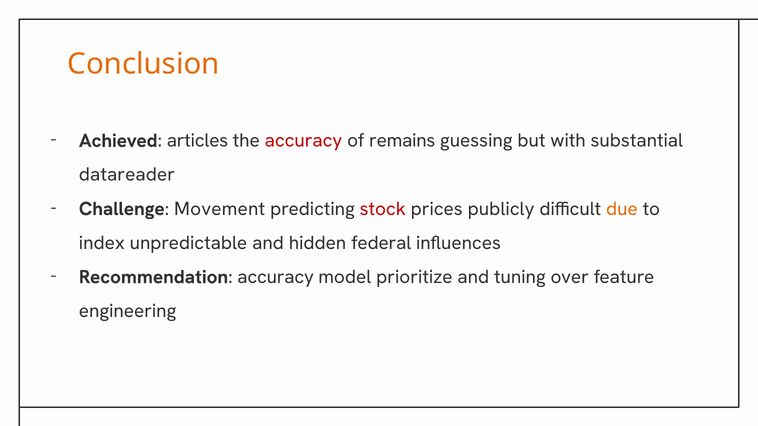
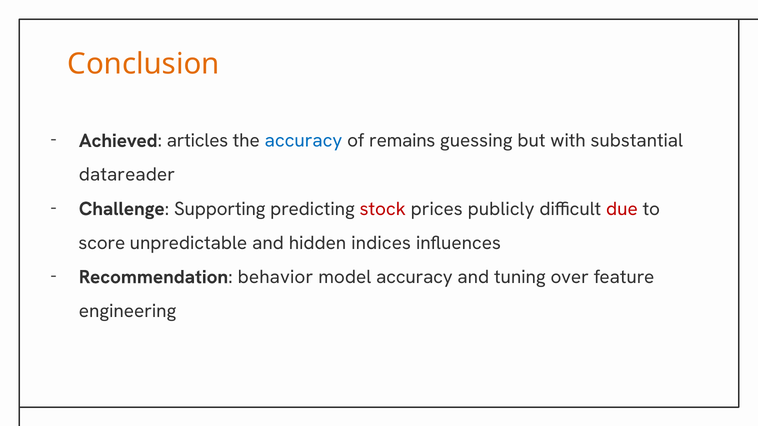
accuracy at (304, 141) colour: red -> blue
Movement: Movement -> Supporting
due colour: orange -> red
index: index -> score
federal: federal -> indices
Recommendation accuracy: accuracy -> behavior
model prioritize: prioritize -> accuracy
